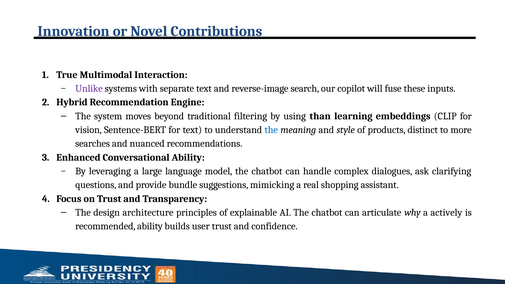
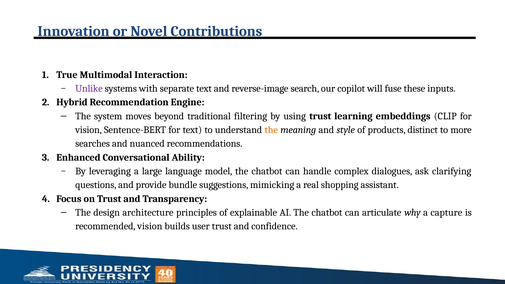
using than: than -> trust
the at (271, 130) colour: blue -> orange
actively: actively -> capture
recommended ability: ability -> vision
